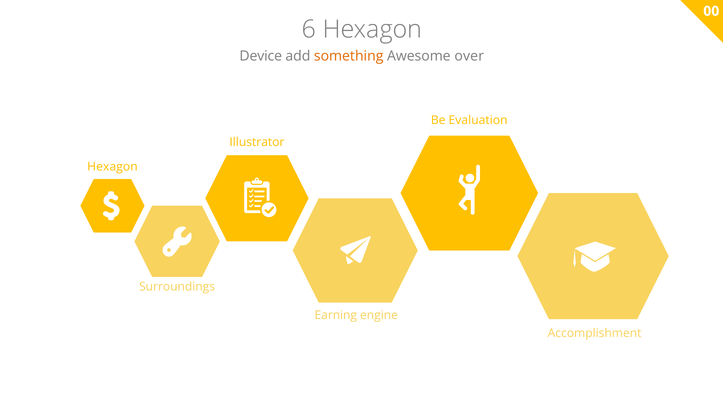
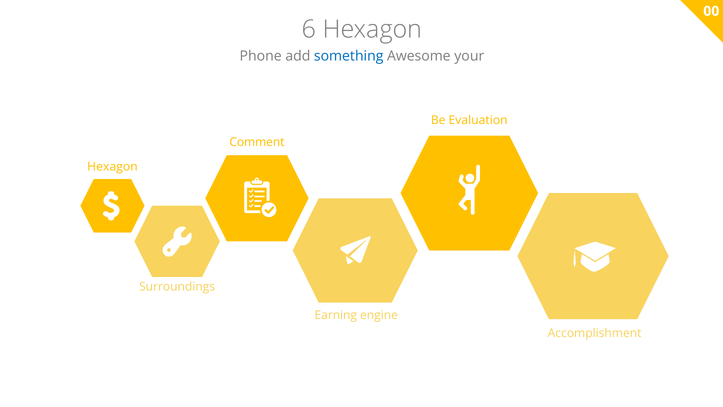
Device: Device -> Phone
something colour: orange -> blue
over: over -> your
Illustrator: Illustrator -> Comment
